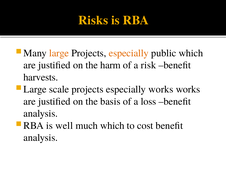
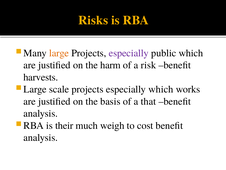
especially at (129, 53) colour: orange -> purple
especially works: works -> which
loss: loss -> that
well: well -> their
much which: which -> weigh
